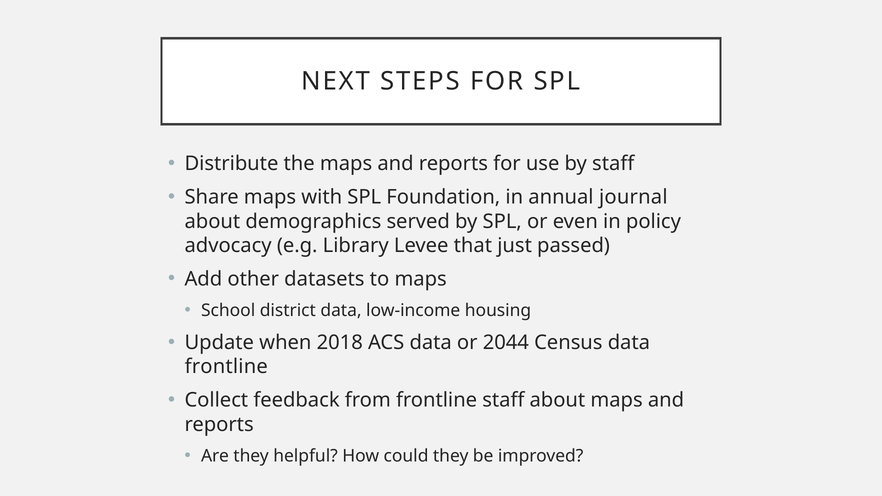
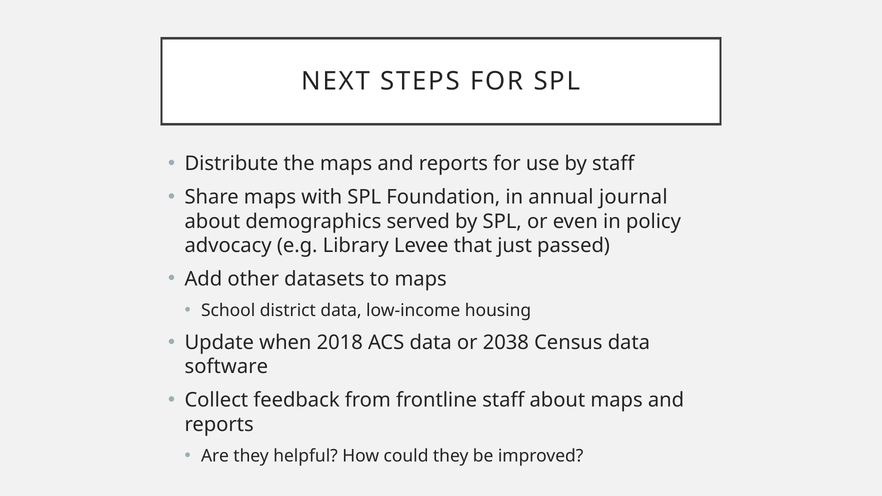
2044: 2044 -> 2038
frontline at (226, 367): frontline -> software
